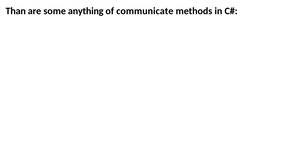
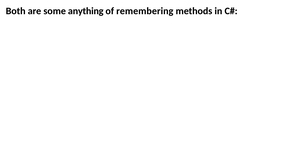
Than: Than -> Both
communicate: communicate -> remembering
